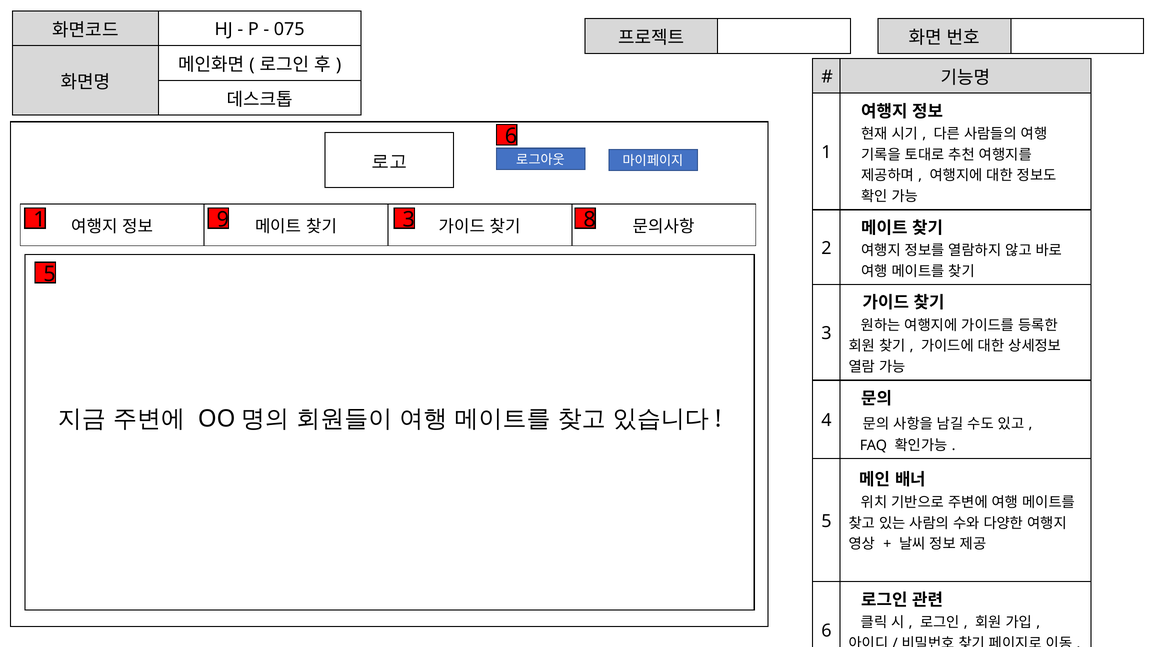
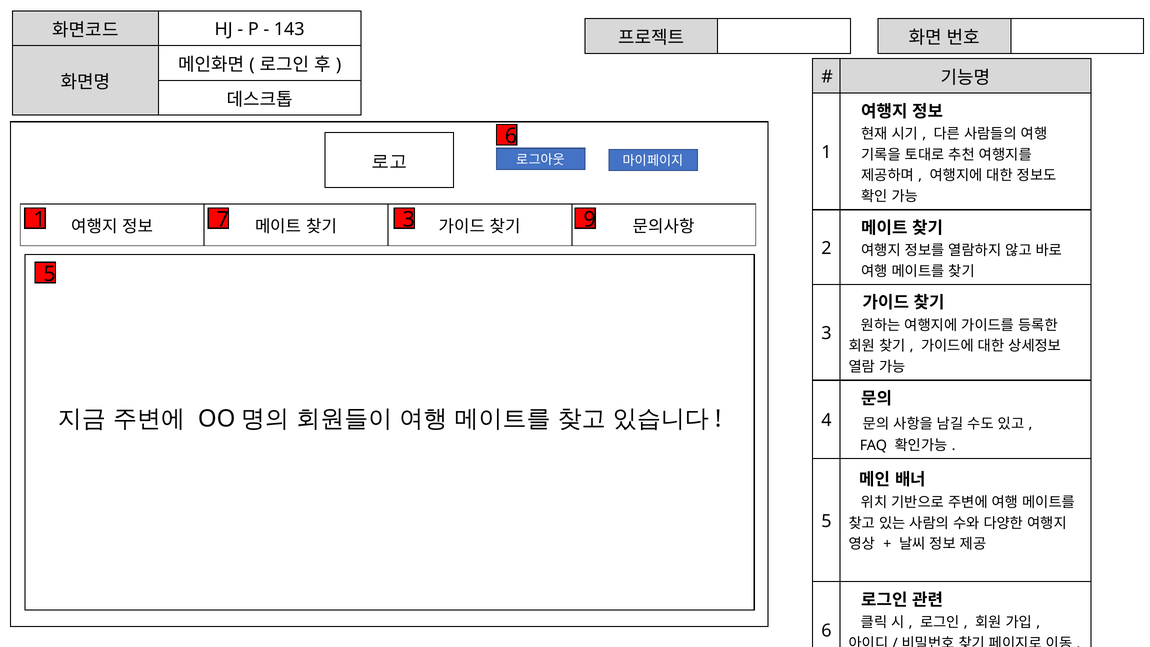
075: 075 -> 143
9: 9 -> 7
8: 8 -> 9
